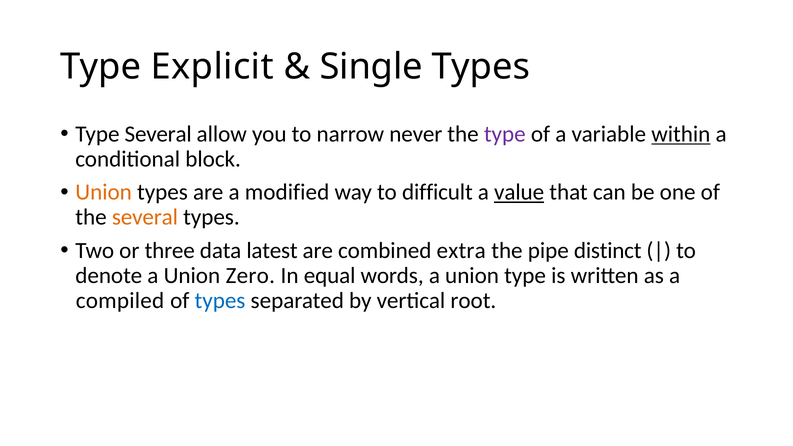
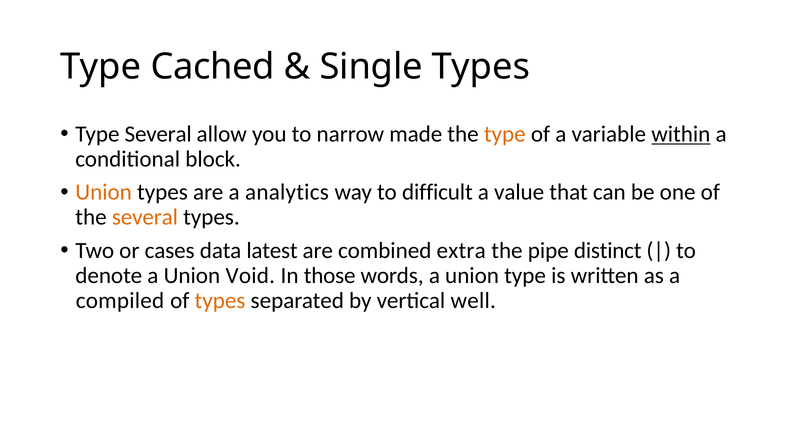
Explicit: Explicit -> Cached
never: never -> made
type at (505, 134) colour: purple -> orange
modified: modified -> analytics
value underline: present -> none
three: three -> cases
Zero: Zero -> Void
equal: equal -> those
types at (220, 301) colour: blue -> orange
root: root -> well
